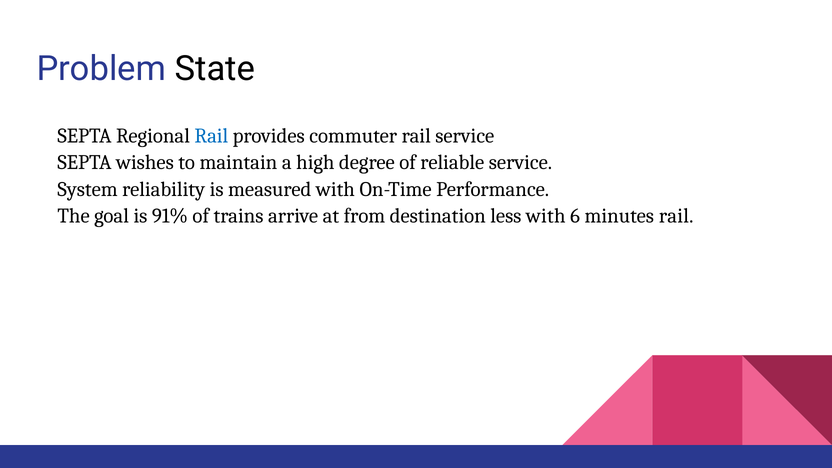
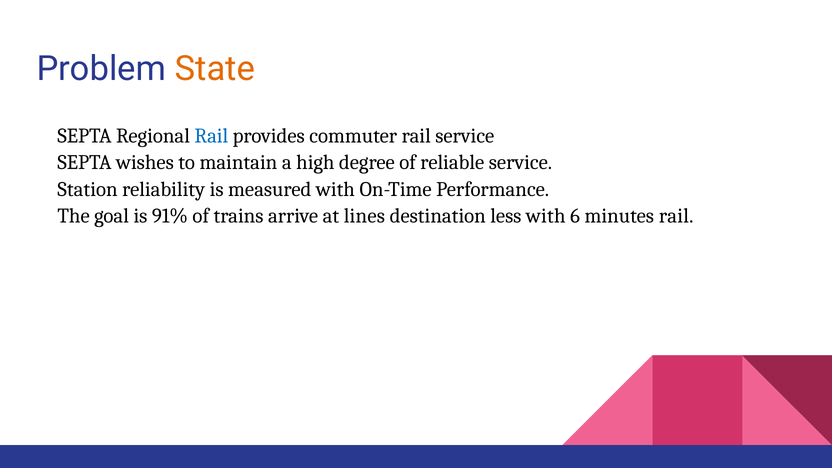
State colour: black -> orange
System: System -> Station
from: from -> lines
